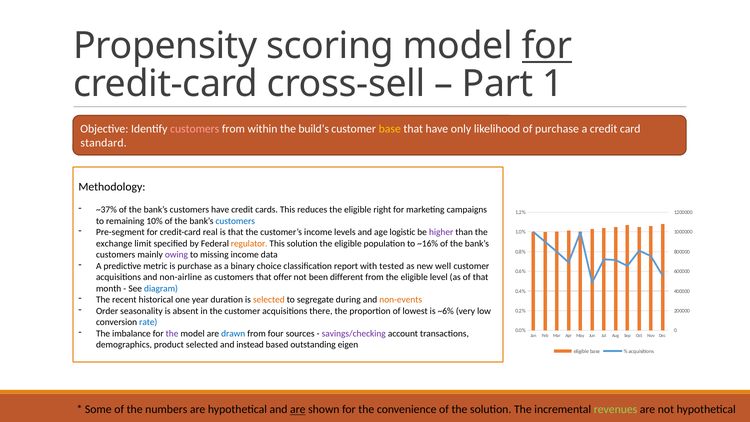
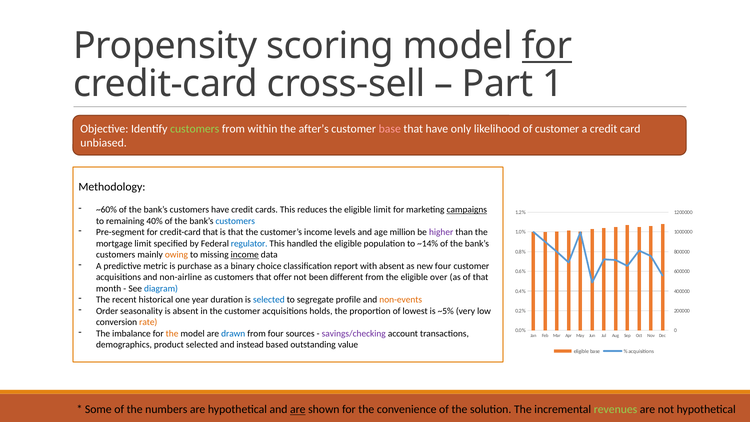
customers at (195, 129) colour: pink -> light green
build’s: build’s -> after’s
base at (390, 129) colour: yellow -> pink
of purchase: purchase -> customer
standard: standard -> unbiased
~37%: ~37% -> ~60%
eligible right: right -> limit
campaigns underline: none -> present
10%: 10% -> 40%
credit-card real: real -> that
logistic: logistic -> million
exchange: exchange -> mortgage
regulator colour: orange -> blue
This solution: solution -> handled
~16%: ~16% -> ~14%
owing colour: purple -> orange
income at (245, 255) underline: none -> present
with tested: tested -> absent
new well: well -> four
level: level -> over
selected at (269, 300) colour: orange -> blue
during: during -> profile
there: there -> holds
~6%: ~6% -> ~5%
rate colour: blue -> orange
the at (172, 333) colour: purple -> orange
eigen: eigen -> value
